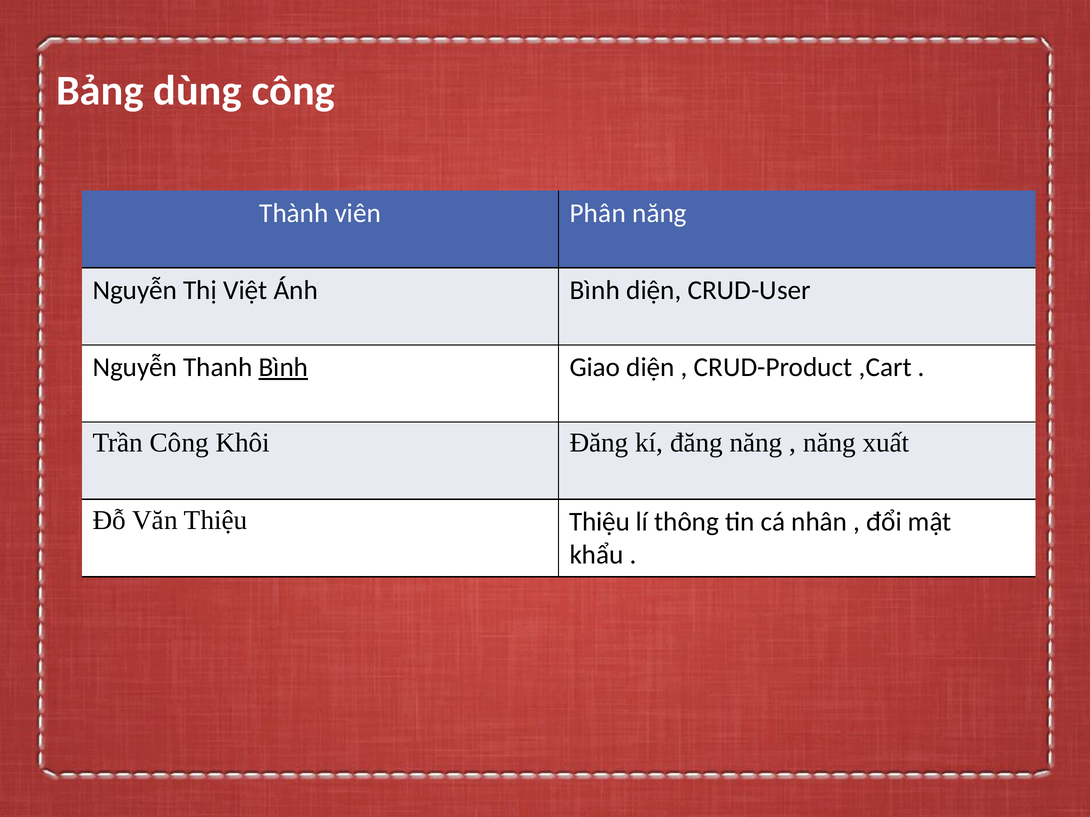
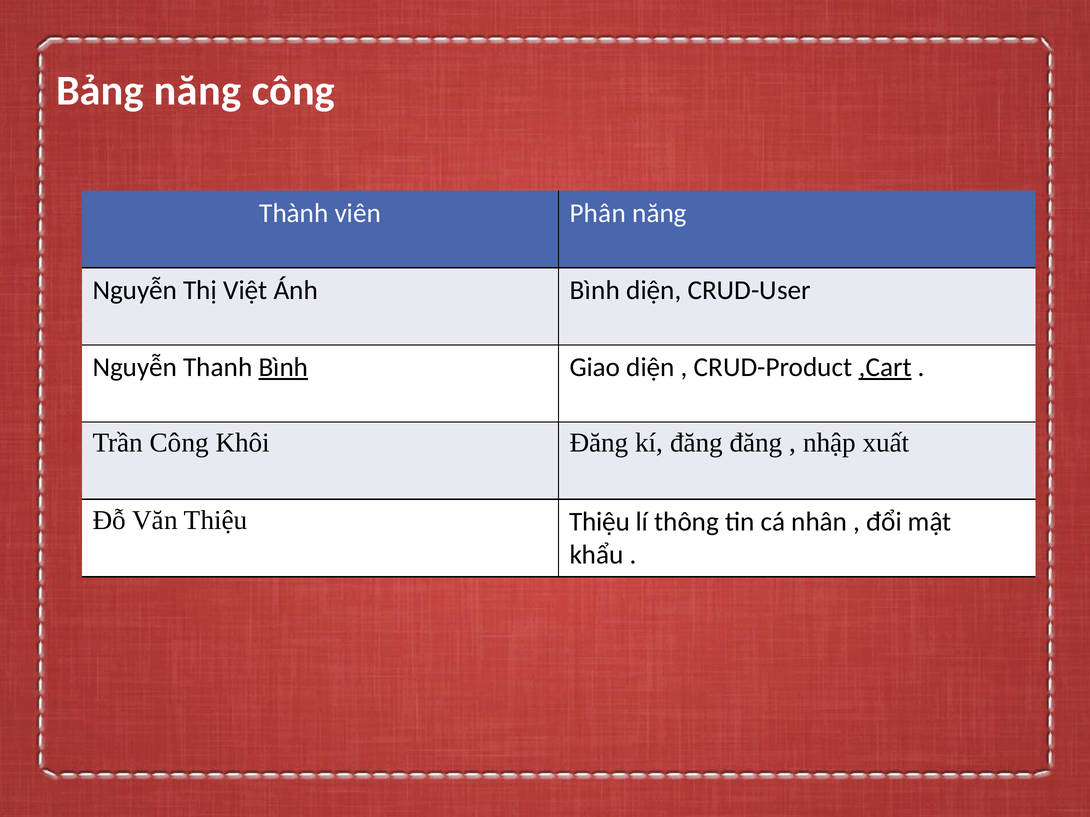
Bảng dùng: dùng -> năng
,Cart underline: none -> present
đăng năng: năng -> đăng
năng at (829, 443): năng -> nhập
